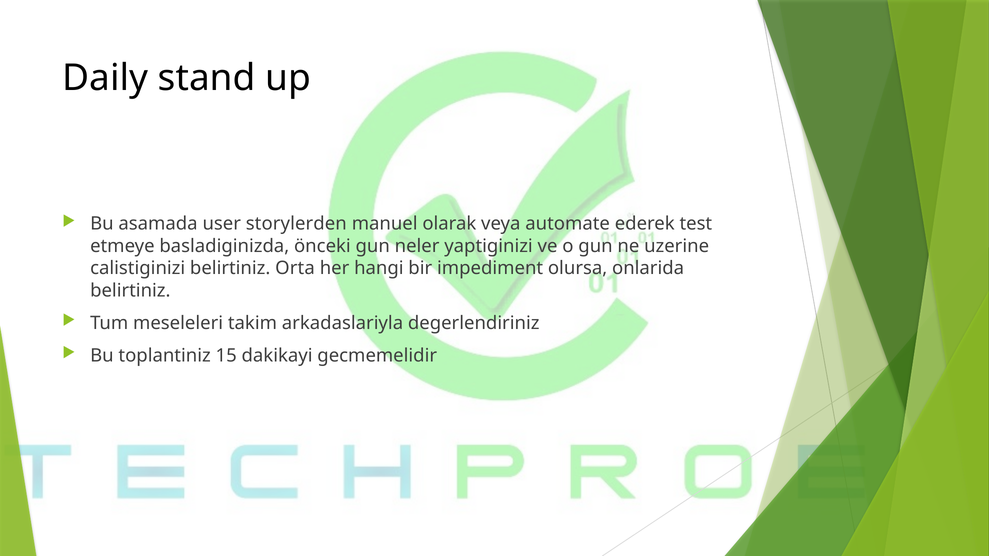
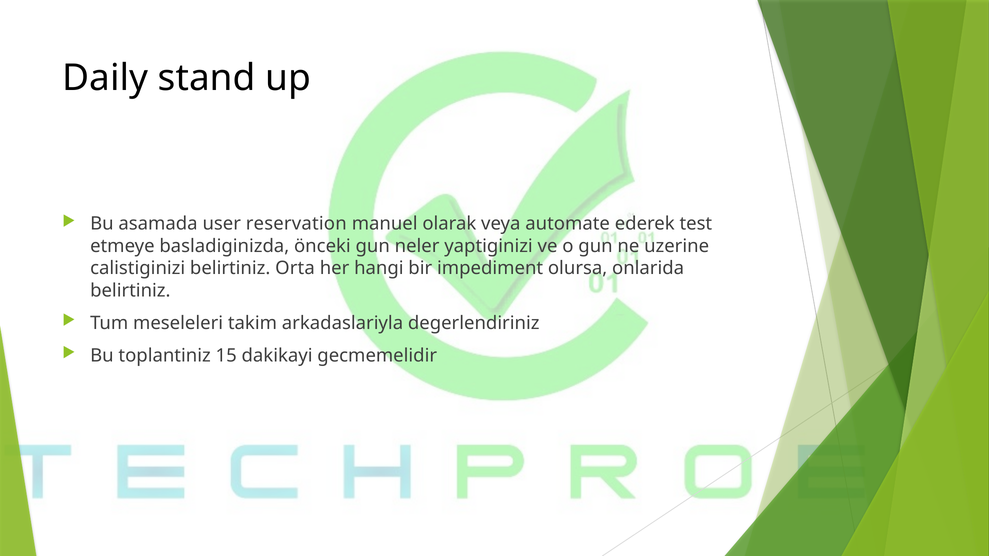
storylerden: storylerden -> reservation
